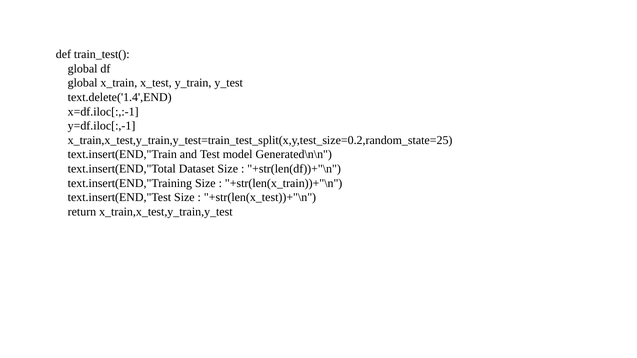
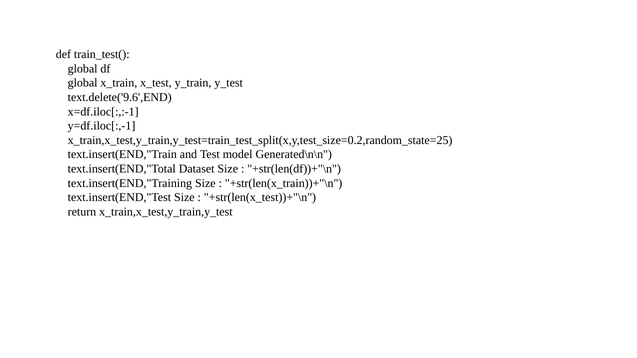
text.delete('1.4',END: text.delete('1.4',END -> text.delete('9.6',END
